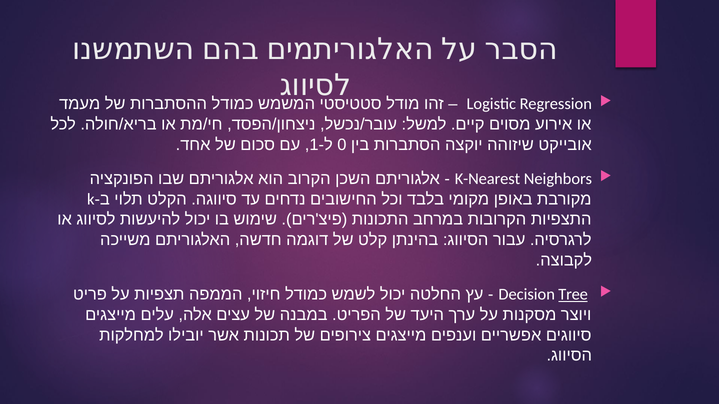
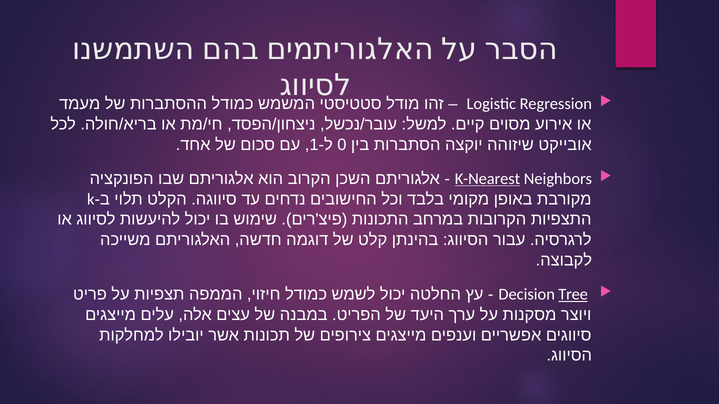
K-Nearest underline: none -> present
